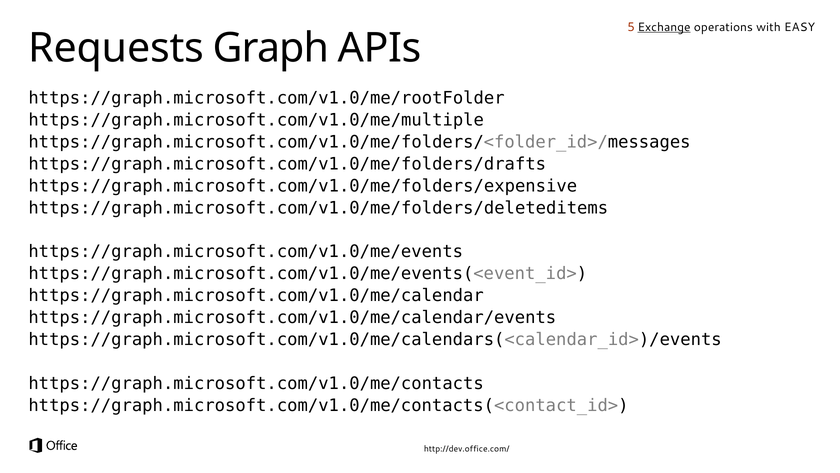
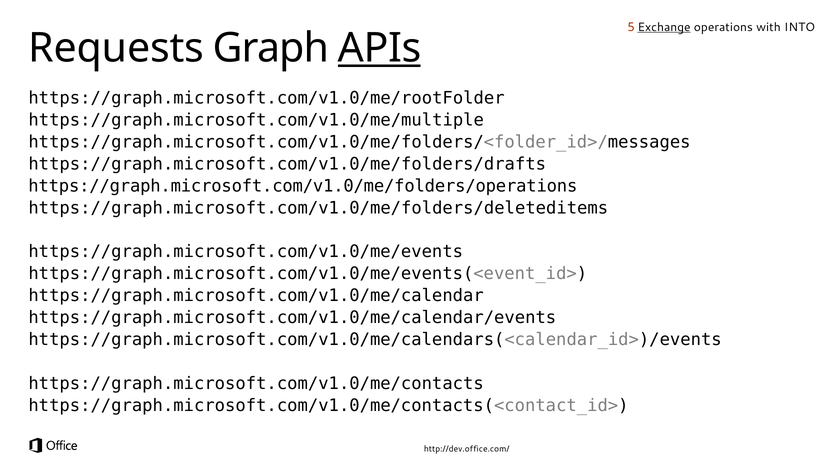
EASY: EASY -> INTO
APIs underline: none -> present
https://graph.microsoft.com/v1.0/me/folders/expensive: https://graph.microsoft.com/v1.0/me/folders/expensive -> https://graph.microsoft.com/v1.0/me/folders/operations
